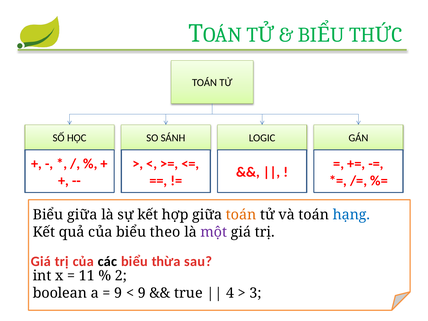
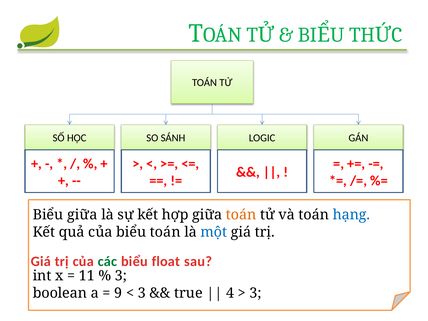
biểu theo: theo -> toán
một colour: purple -> blue
các colour: black -> green
thừa: thừa -> float
2 at (121, 276): 2 -> 3
9 at (142, 293): 9 -> 3
